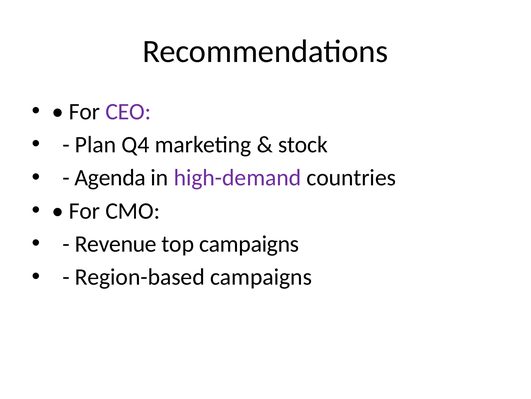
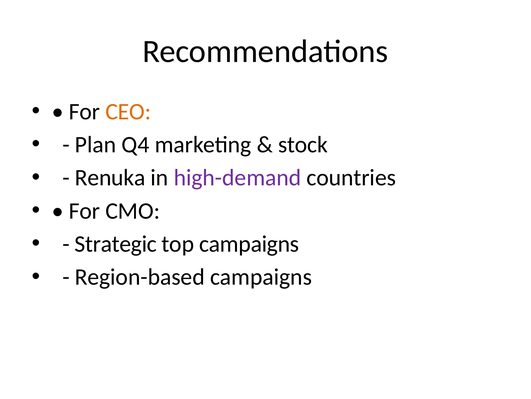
CEO colour: purple -> orange
Agenda: Agenda -> Renuka
Revenue: Revenue -> Strategic
